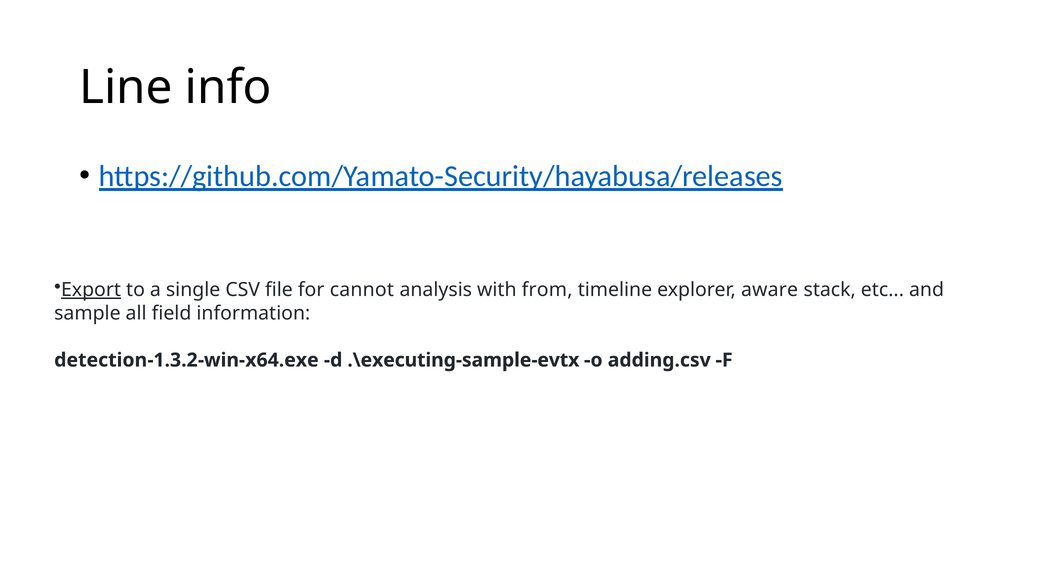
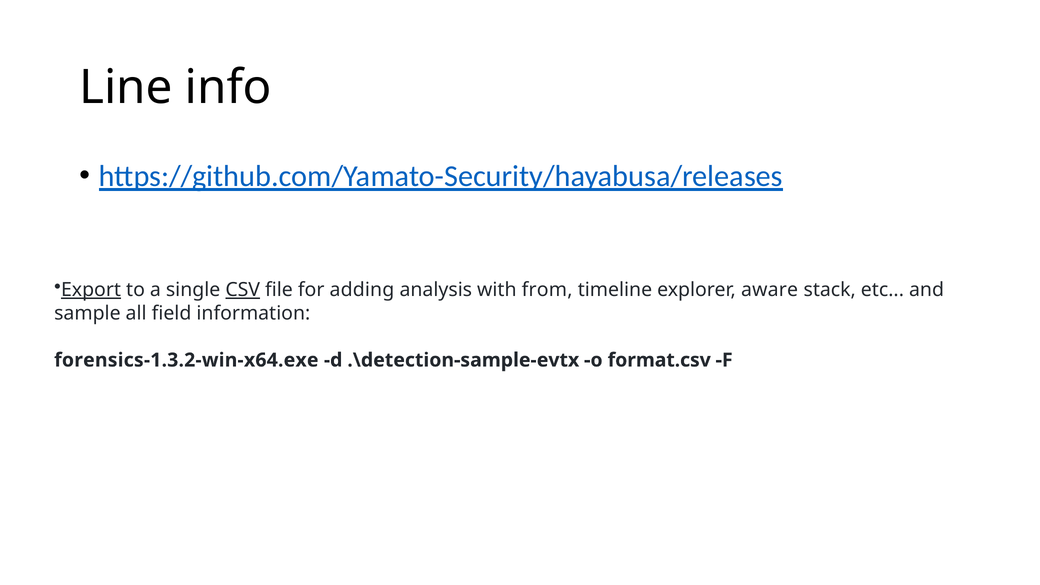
CSV underline: none -> present
cannot: cannot -> adding
detection-1.3.2-win-x64.exe: detection-1.3.2-win-x64.exe -> forensics-1.3.2-win-x64.exe
.\executing-sample-evtx: .\executing-sample-evtx -> .\detection-sample-evtx
adding.csv: adding.csv -> format.csv
